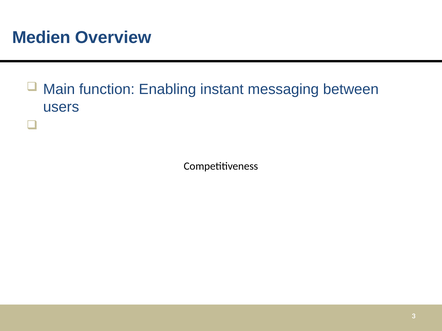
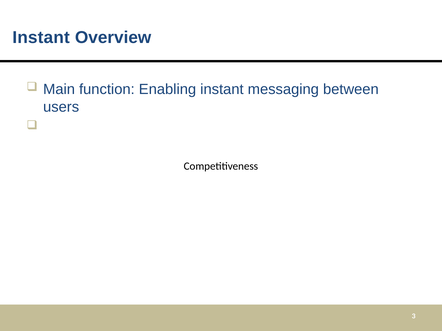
Medien at (41, 38): Medien -> Instant
